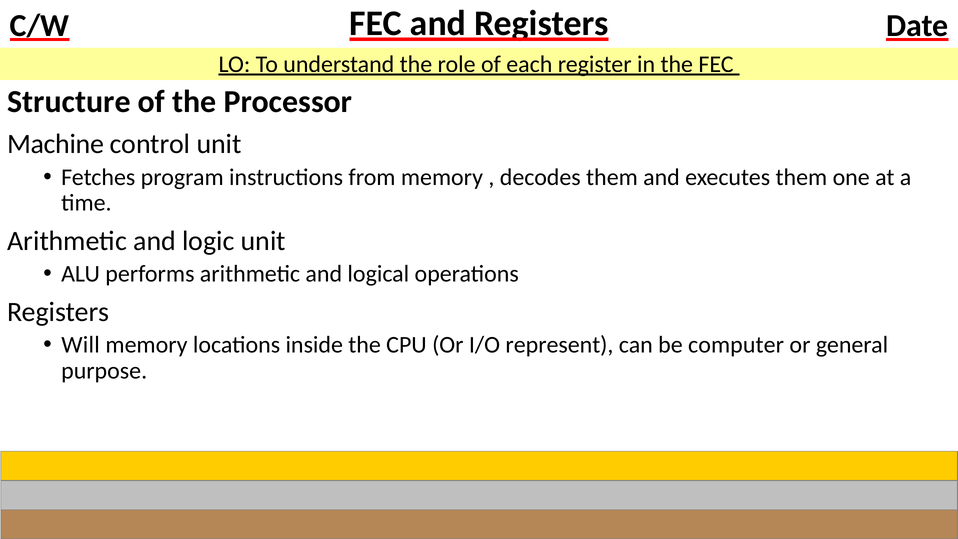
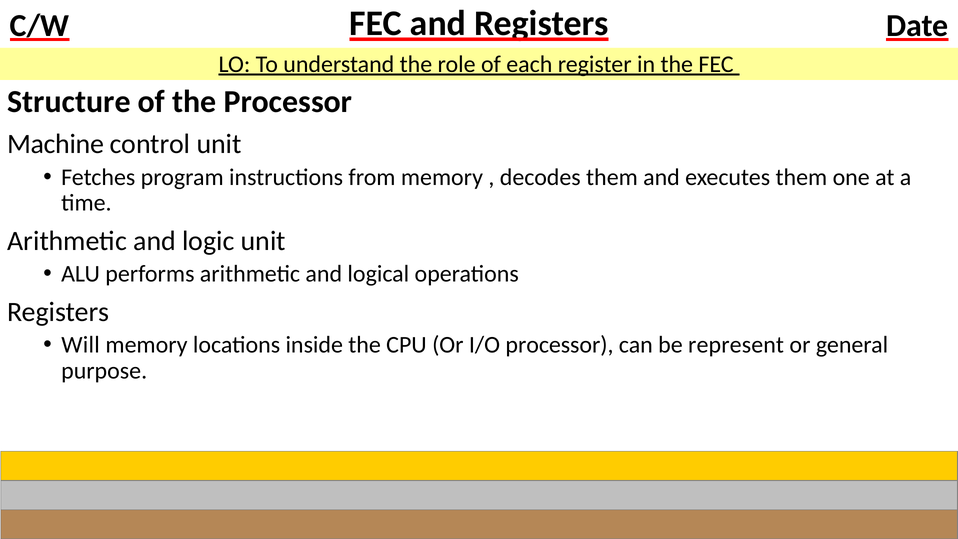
I/O represent: represent -> processor
computer: computer -> represent
